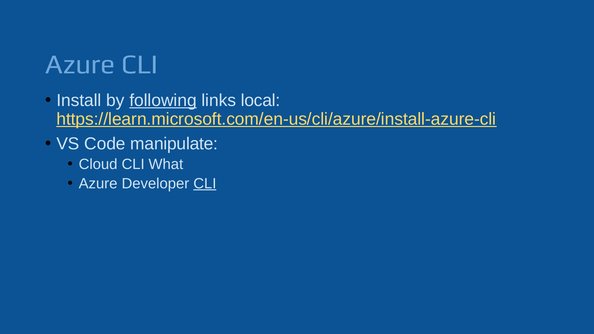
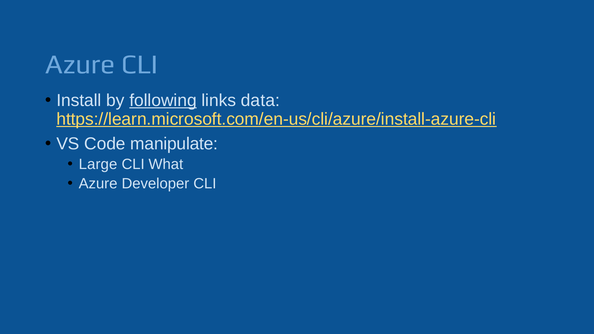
local: local -> data
Cloud: Cloud -> Large
CLI at (205, 184) underline: present -> none
